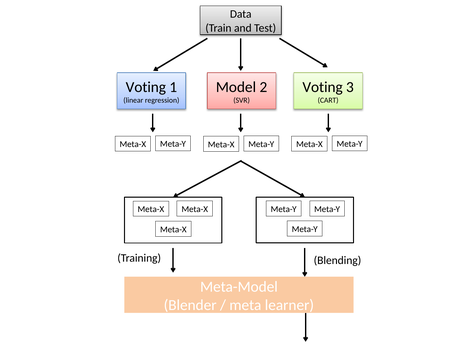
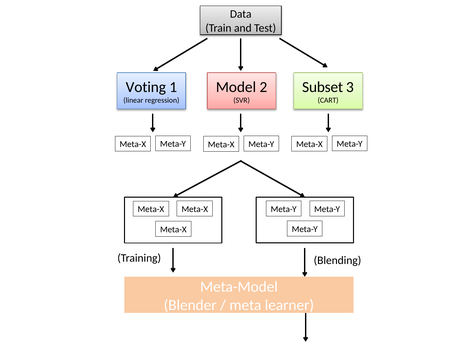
Voting at (323, 87): Voting -> Subset
